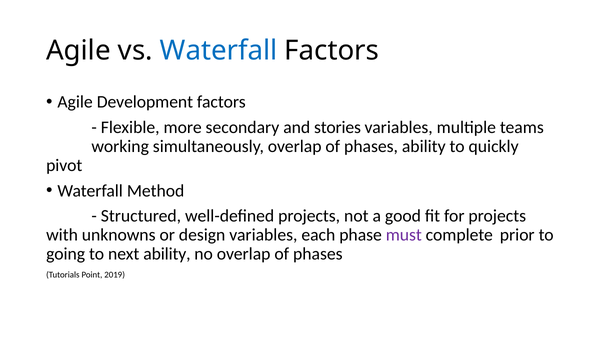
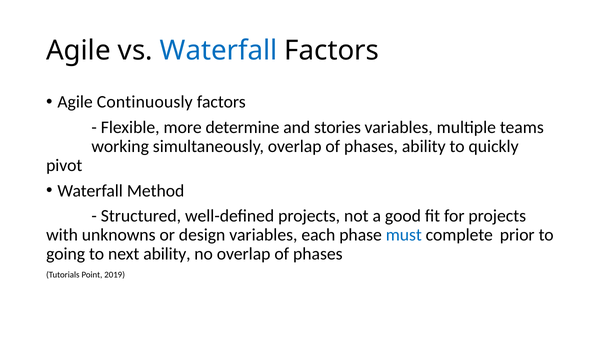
Development: Development -> Continuously
secondary: secondary -> determine
must colour: purple -> blue
